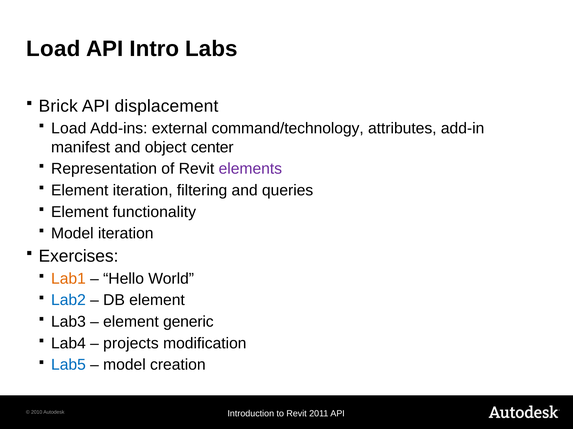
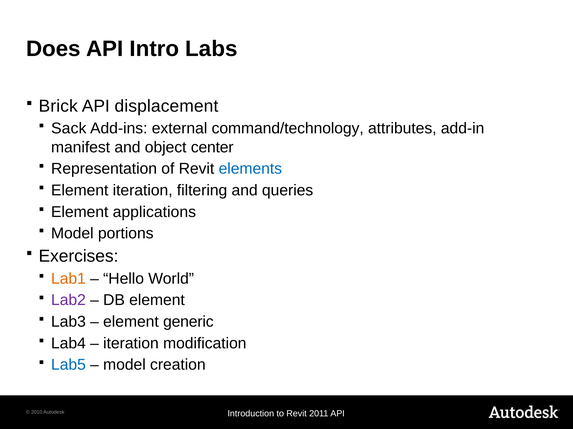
Load at (53, 49): Load -> Does
Load at (69, 129): Load -> Sack
elements colour: purple -> blue
functionality: functionality -> applications
Model iteration: iteration -> portions
Lab2 colour: blue -> purple
projects at (131, 344): projects -> iteration
